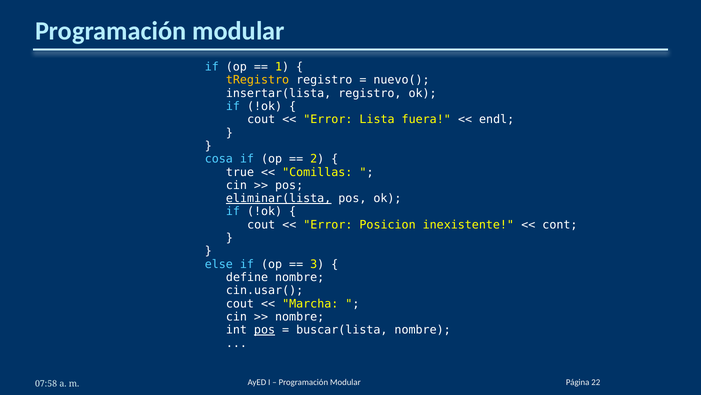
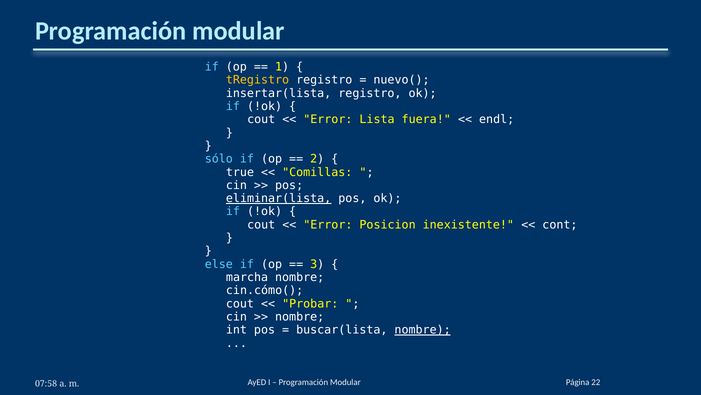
cosa: cosa -> sólo
define: define -> marcha
cin.usar(: cin.usar( -> cin.cómo(
Marcha: Marcha -> Probar
pos at (265, 330) underline: present -> none
nombre at (423, 330) underline: none -> present
